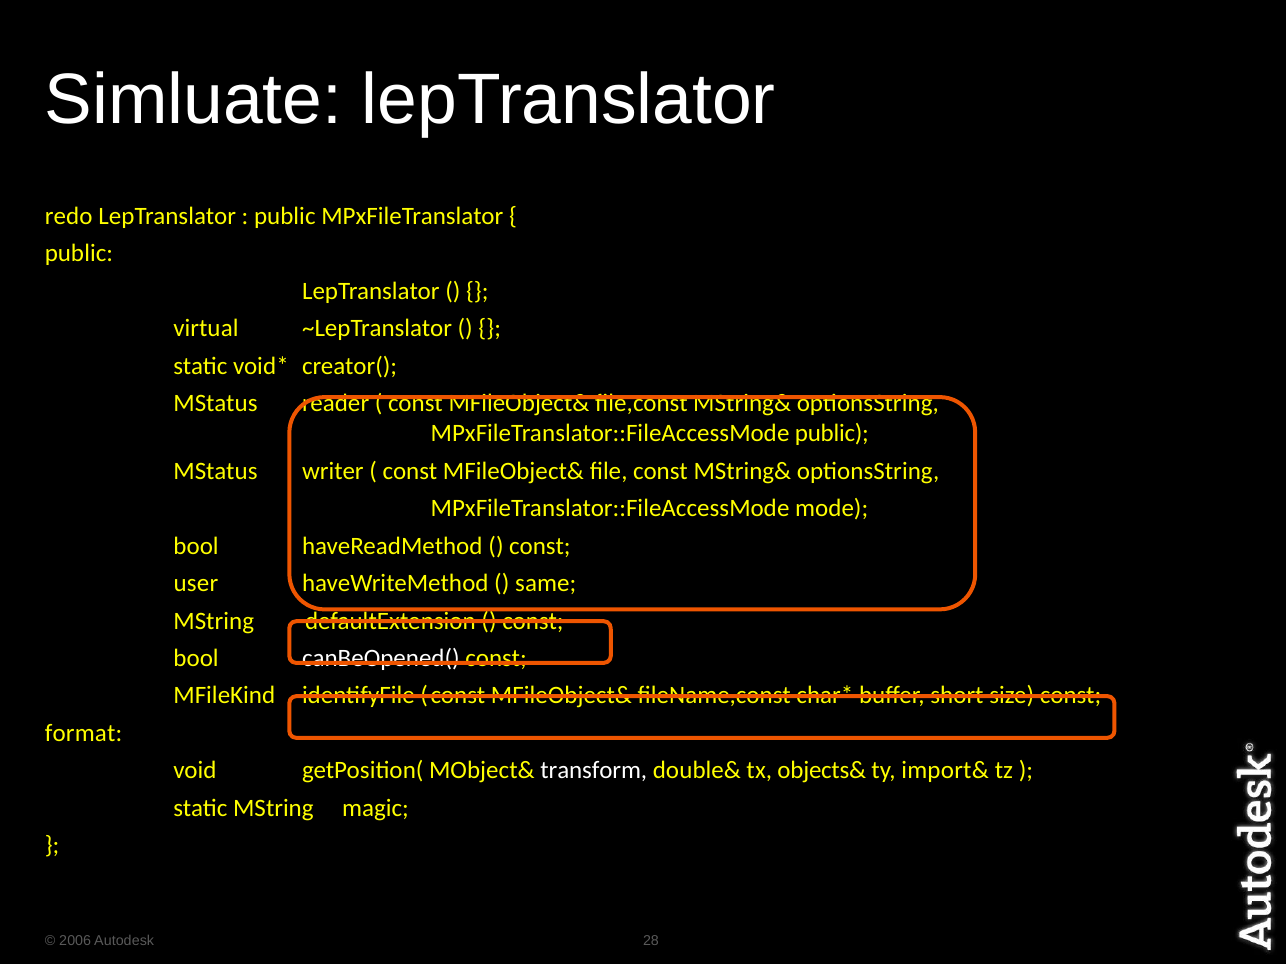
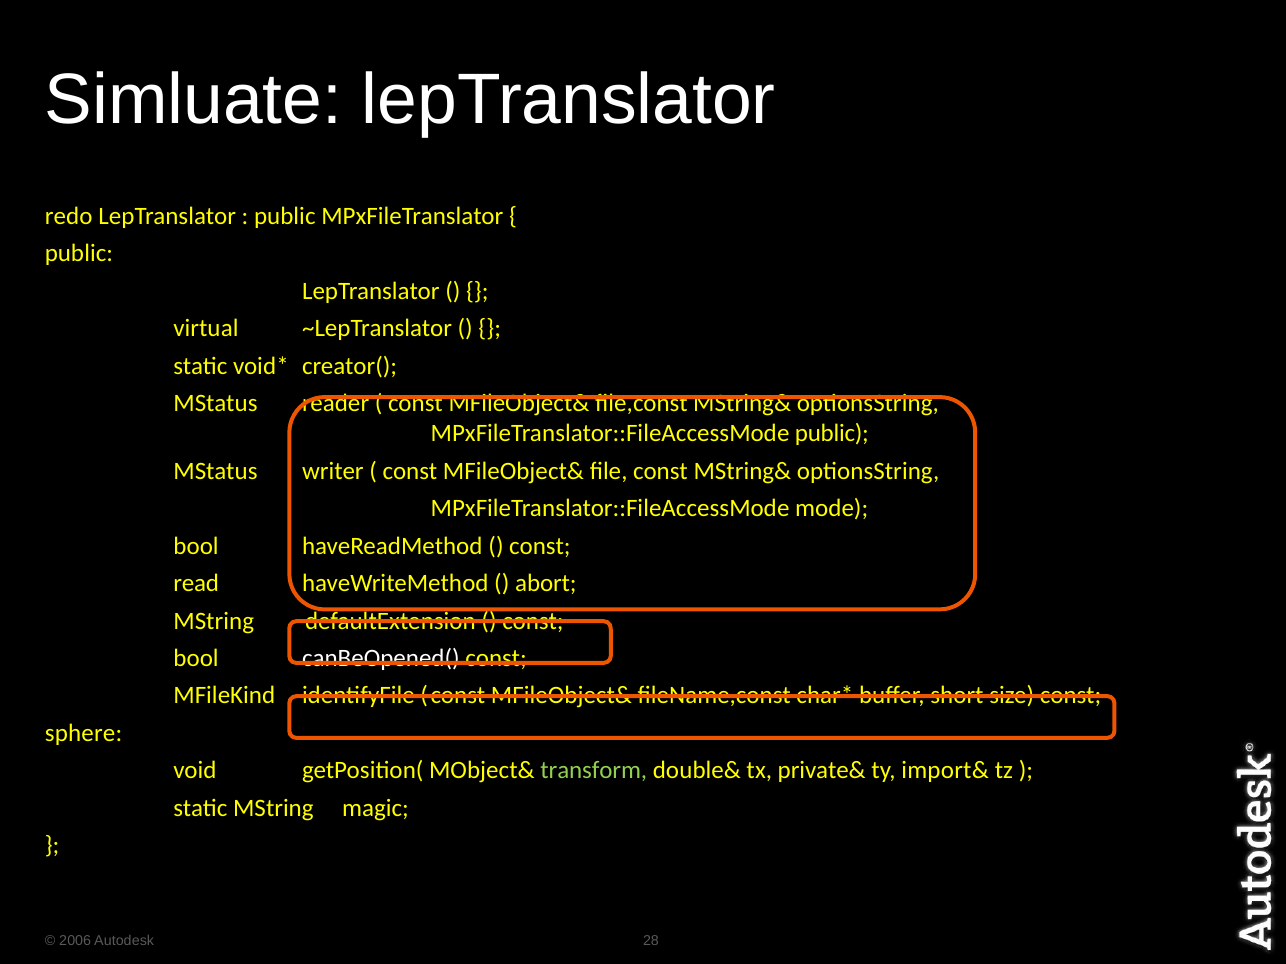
user: user -> read
same: same -> abort
format: format -> sphere
transform colour: white -> light green
objects&: objects& -> private&
